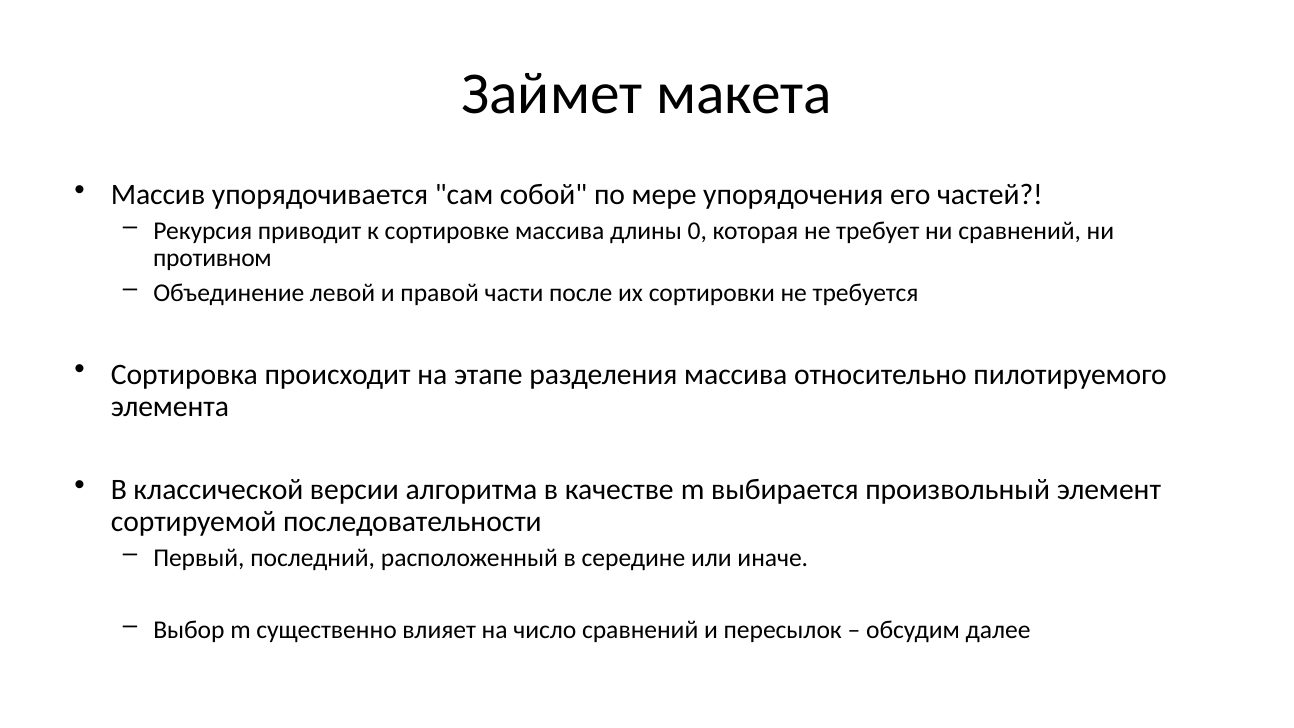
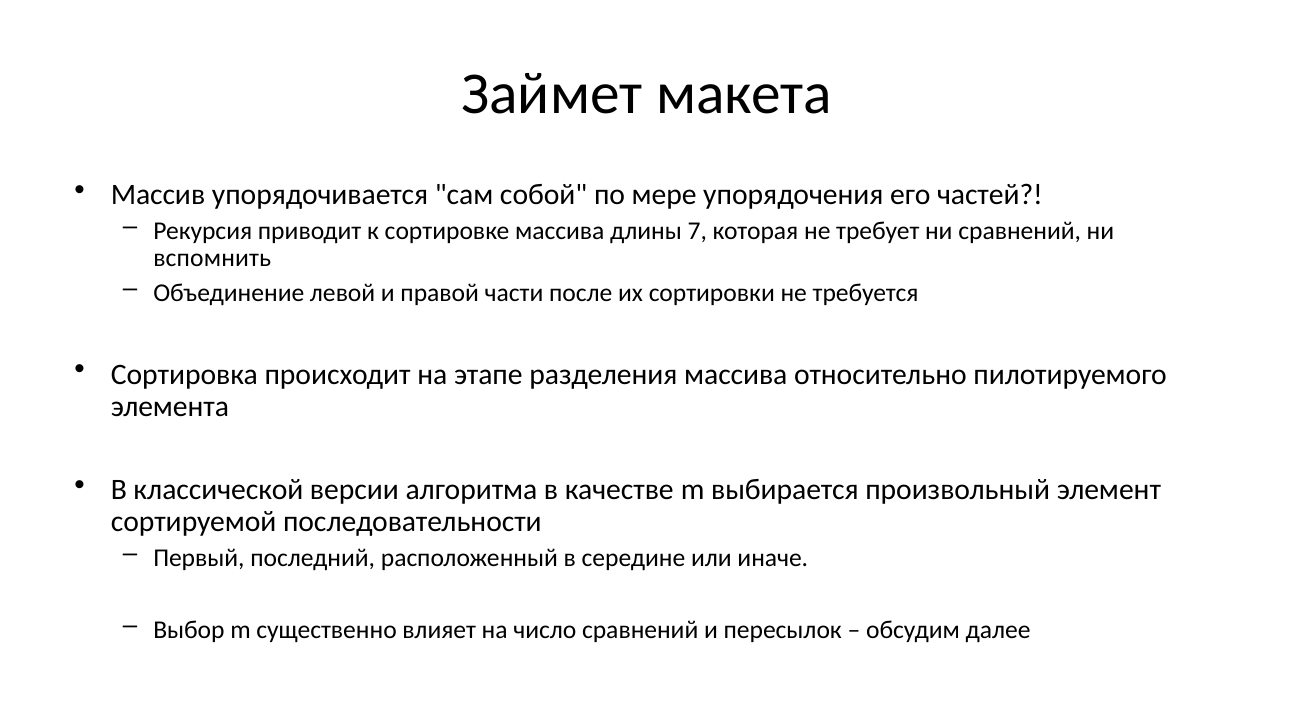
0: 0 -> 7
противном: противном -> вспомнить
